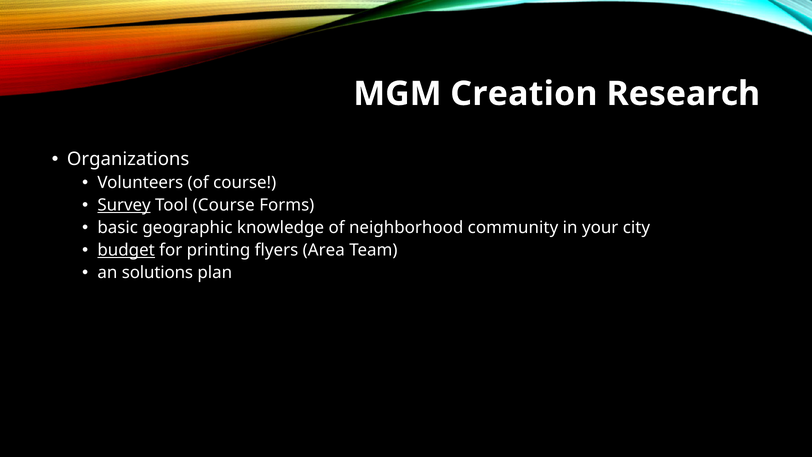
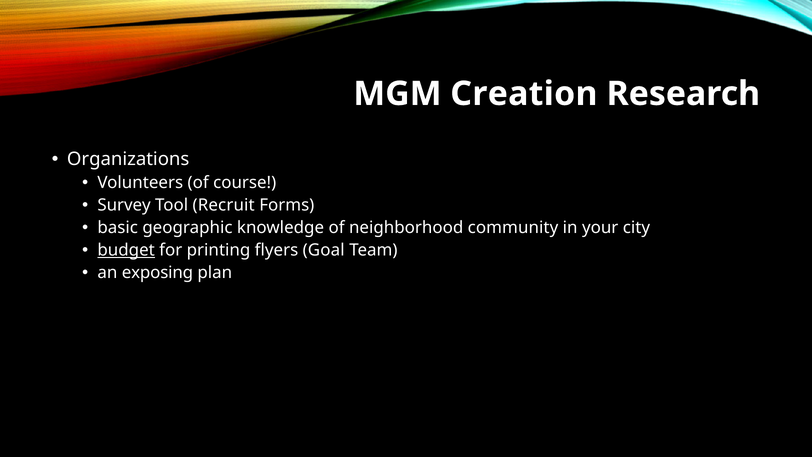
Survey underline: present -> none
Tool Course: Course -> Recruit
Area: Area -> Goal
solutions: solutions -> exposing
